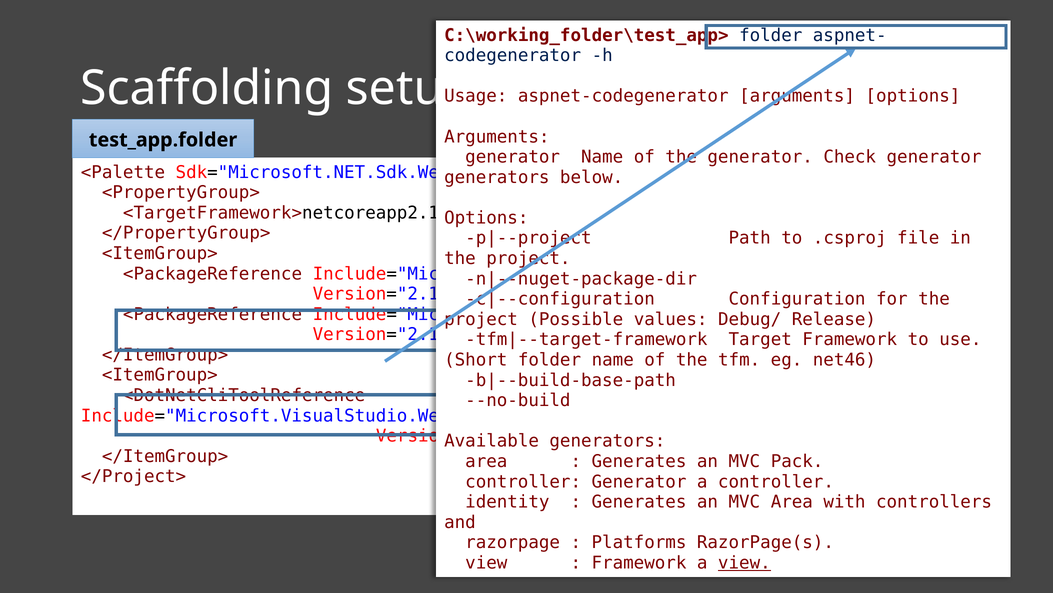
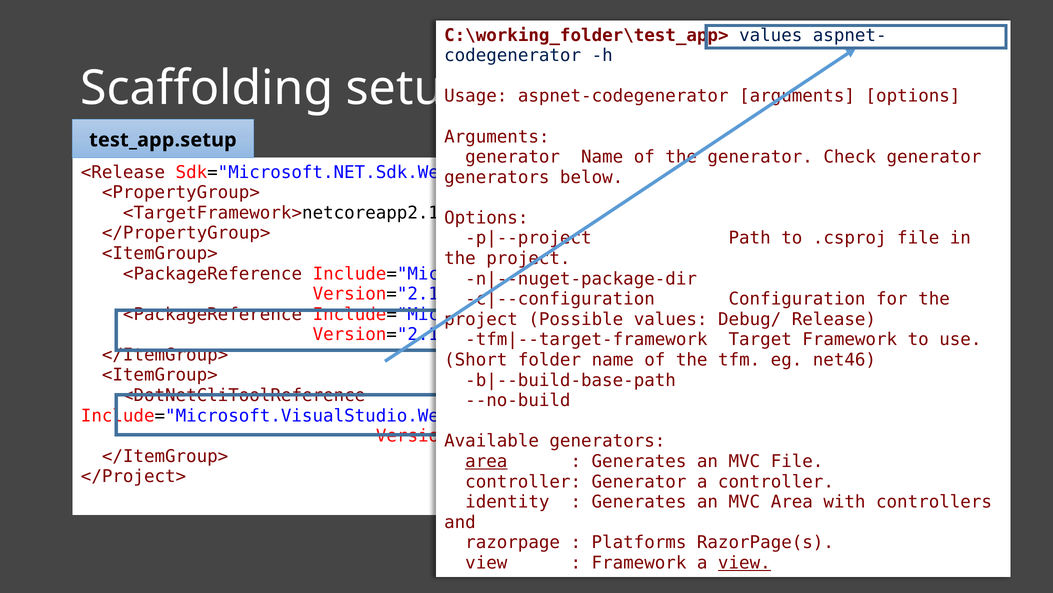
folder at (771, 35): folder -> values
test_app.folder: test_app.folder -> test_app.setup
<Palette: <Palette -> <Release
area at (486, 461) underline: none -> present
MVC Pack: Pack -> File
